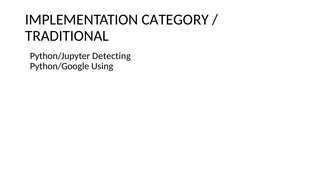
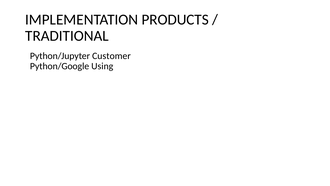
CATEGORY: CATEGORY -> PRODUCTS
Detecting: Detecting -> Customer
